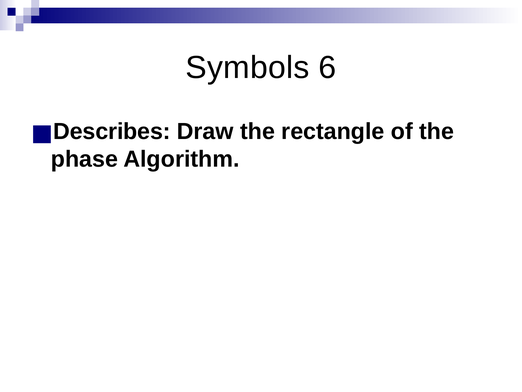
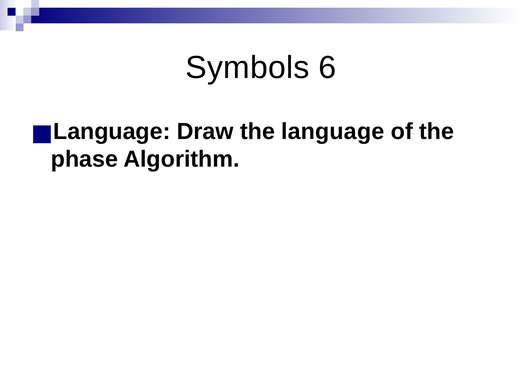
Describes at (112, 131): Describes -> Language
the rectangle: rectangle -> language
